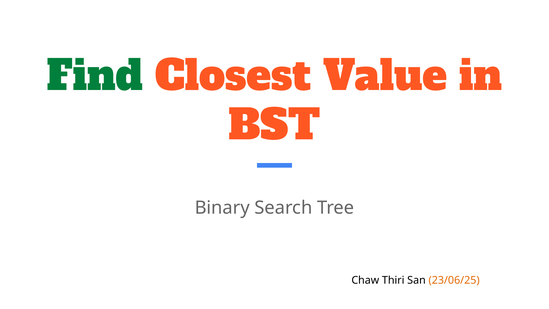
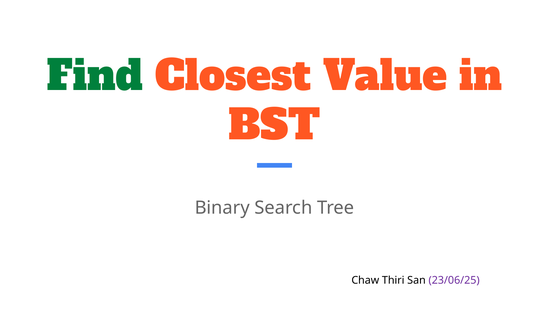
23/06/25 colour: orange -> purple
